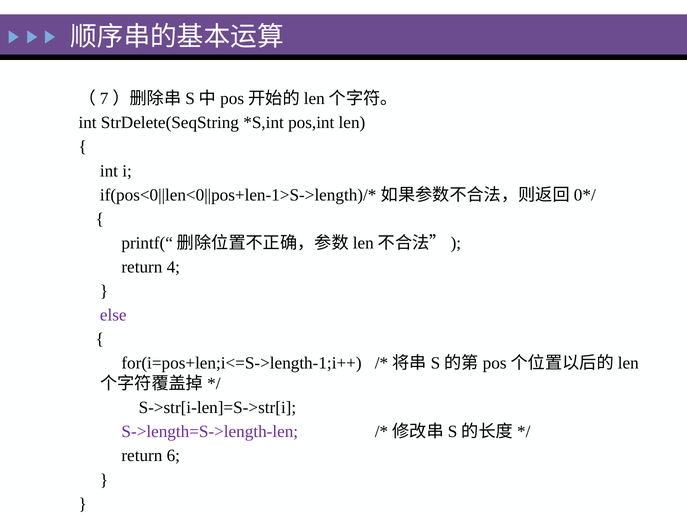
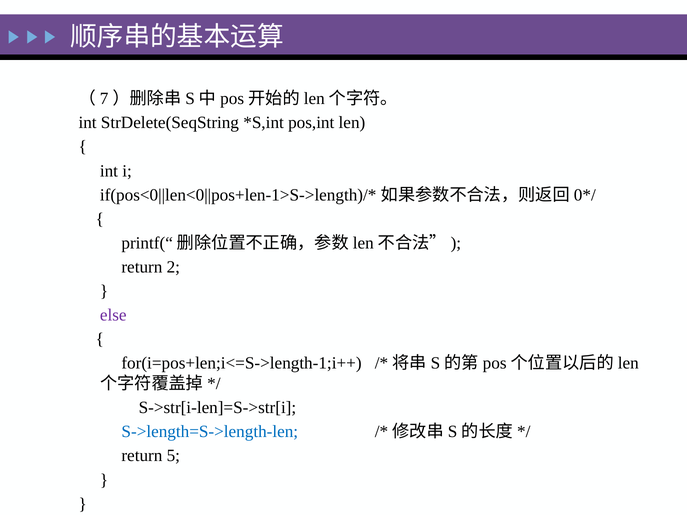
4: 4 -> 2
S->length=S->length-len colour: purple -> blue
6: 6 -> 5
